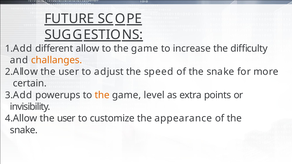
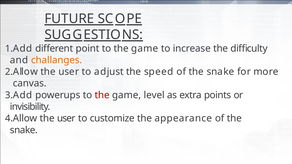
allow: allow -> point
certain: certain -> canvas
the at (102, 95) colour: orange -> red
